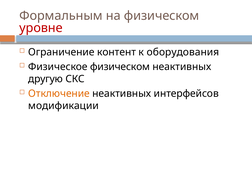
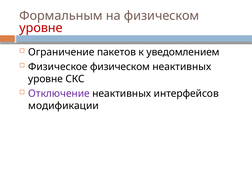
контент: контент -> пакетов
оборудования: оборудования -> уведомлением
другую at (46, 79): другую -> уровне
Отключение colour: orange -> purple
